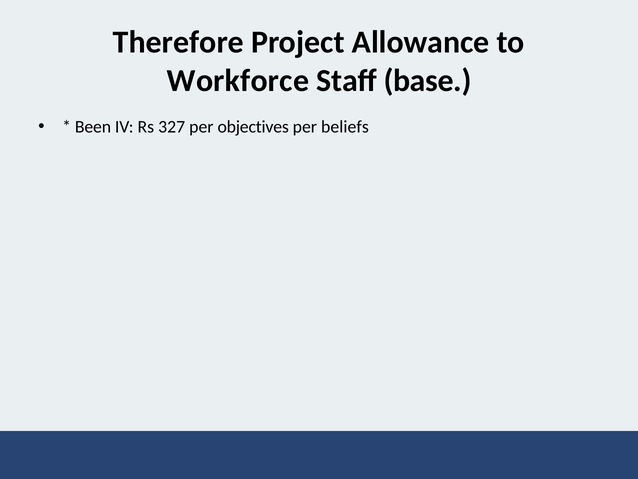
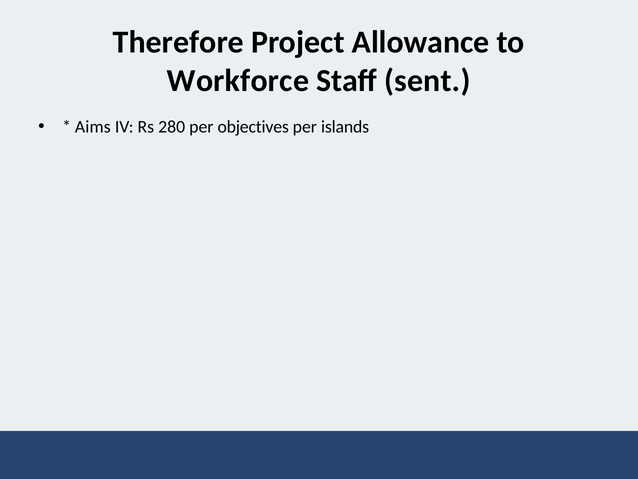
base: base -> sent
Been: Been -> Aims
327: 327 -> 280
beliefs: beliefs -> islands
